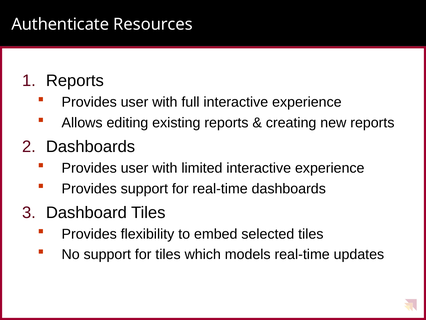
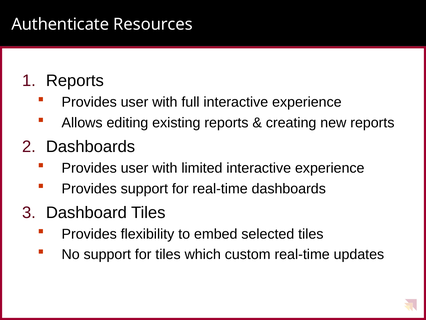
models: models -> custom
